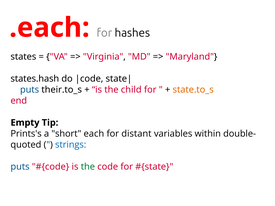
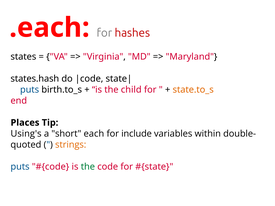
hashes colour: black -> red
their.to_s: their.to_s -> birth.to_s
Empty: Empty -> Places
Prints's: Prints's -> Using's
distant: distant -> include
strings colour: blue -> orange
